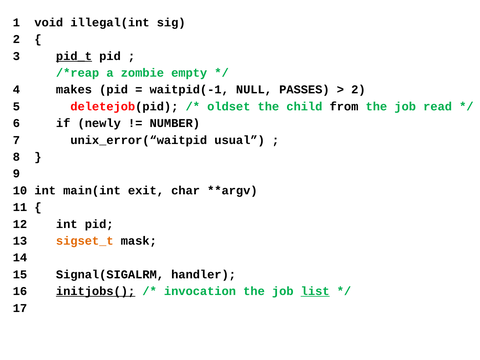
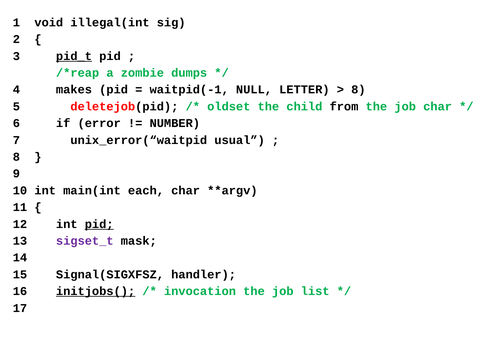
empty: empty -> dumps
PASSES: PASSES -> LETTER
2 at (358, 90): 2 -> 8
job read: read -> char
newly: newly -> error
exit: exit -> each
pid at (99, 224) underline: none -> present
sigset_t colour: orange -> purple
Signal(SIGALRM: Signal(SIGALRM -> Signal(SIGXFSZ
list underline: present -> none
